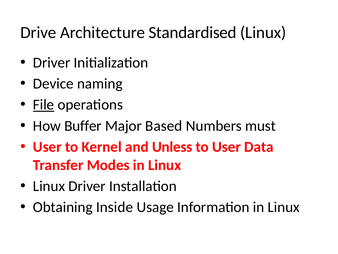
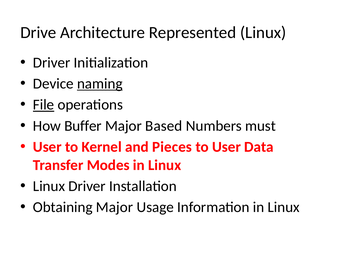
Standardised: Standardised -> Represented
naming underline: none -> present
Unless: Unless -> Pieces
Obtaining Inside: Inside -> Major
